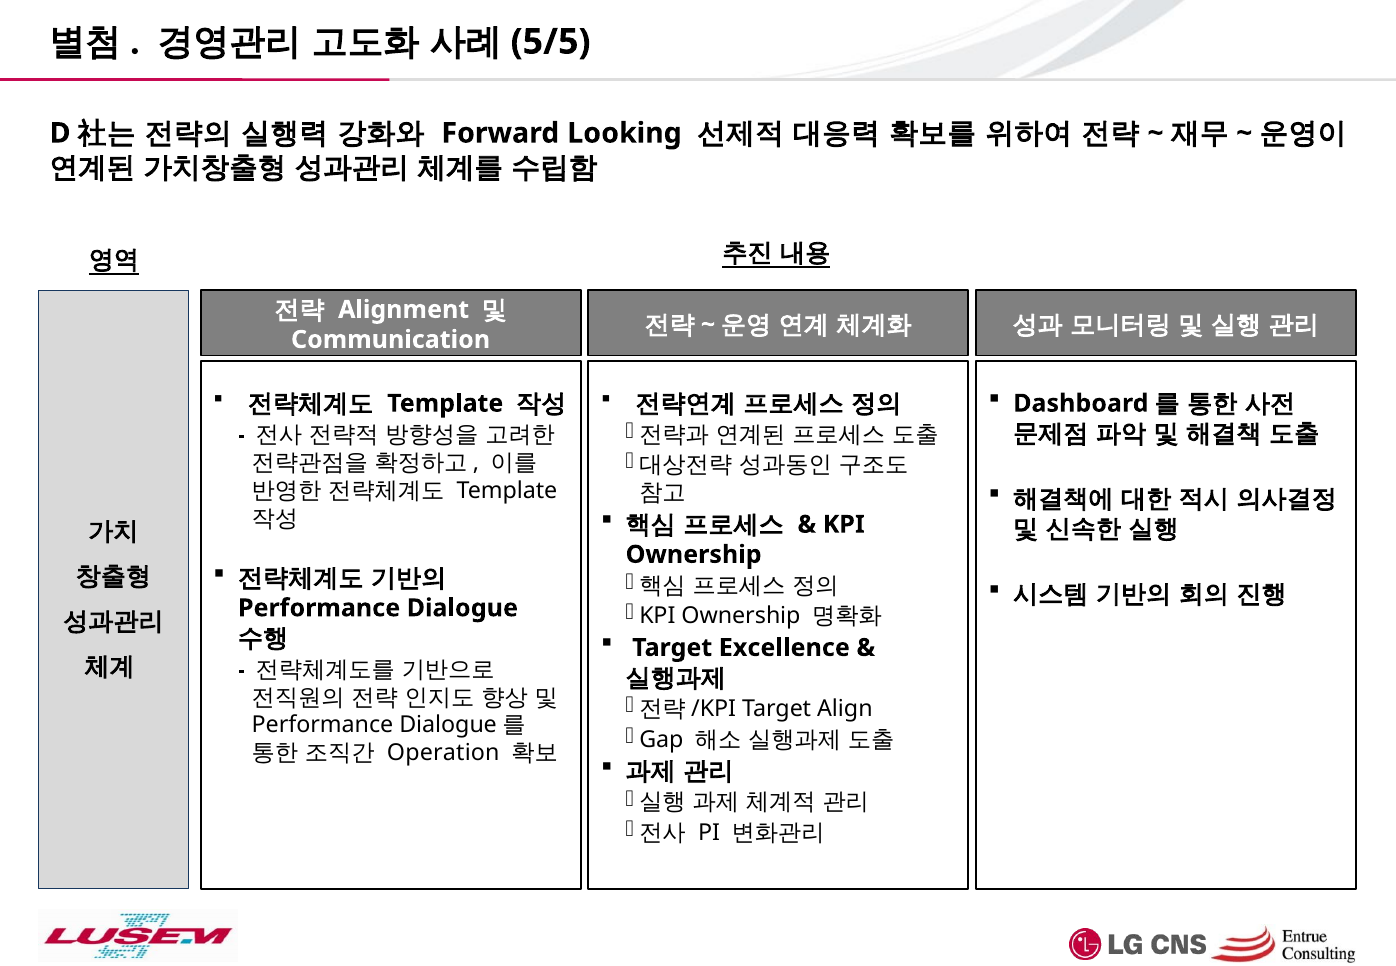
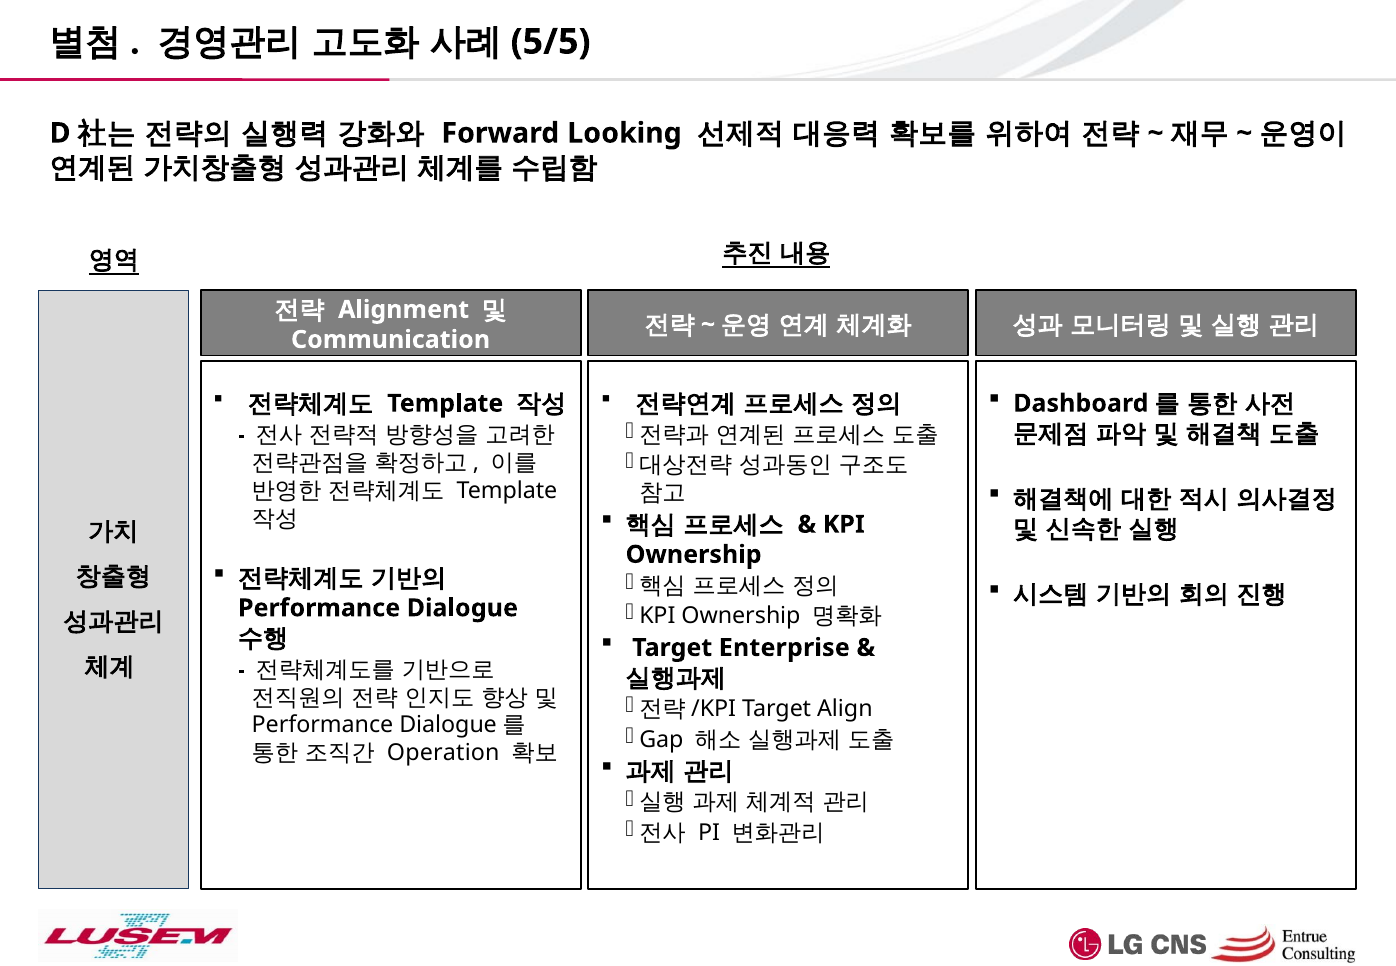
Excellence: Excellence -> Enterprise
